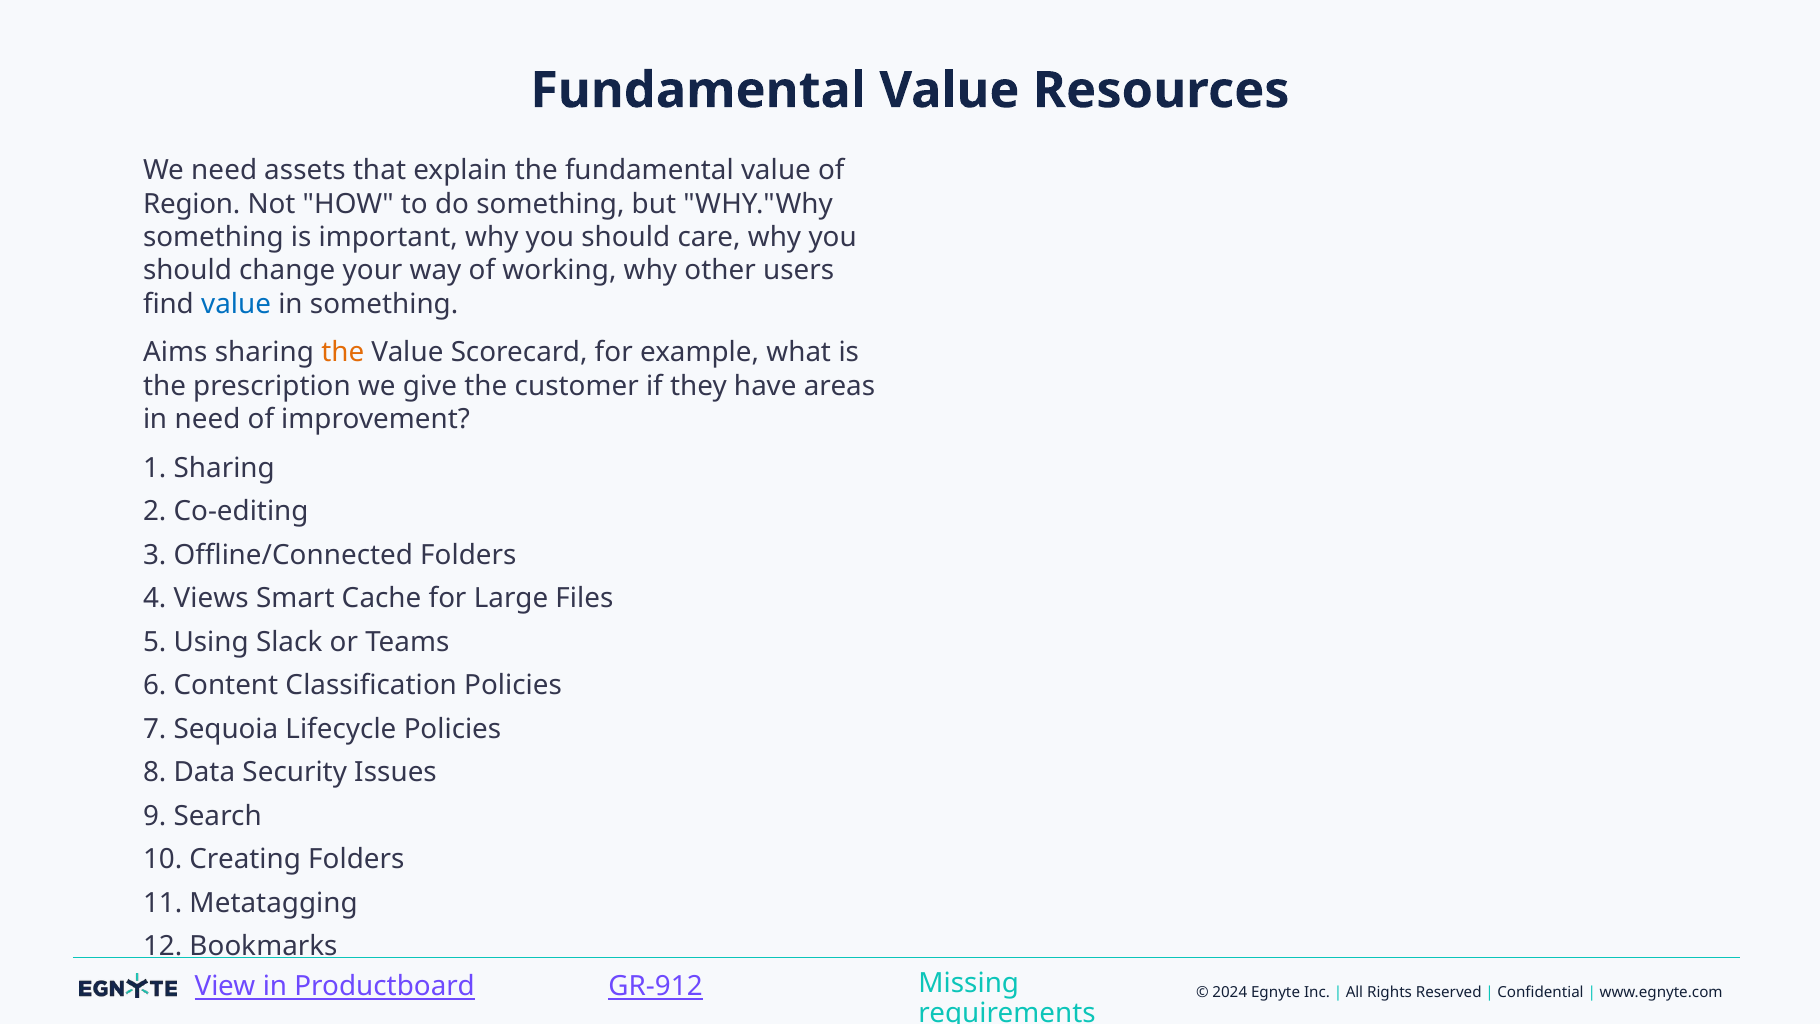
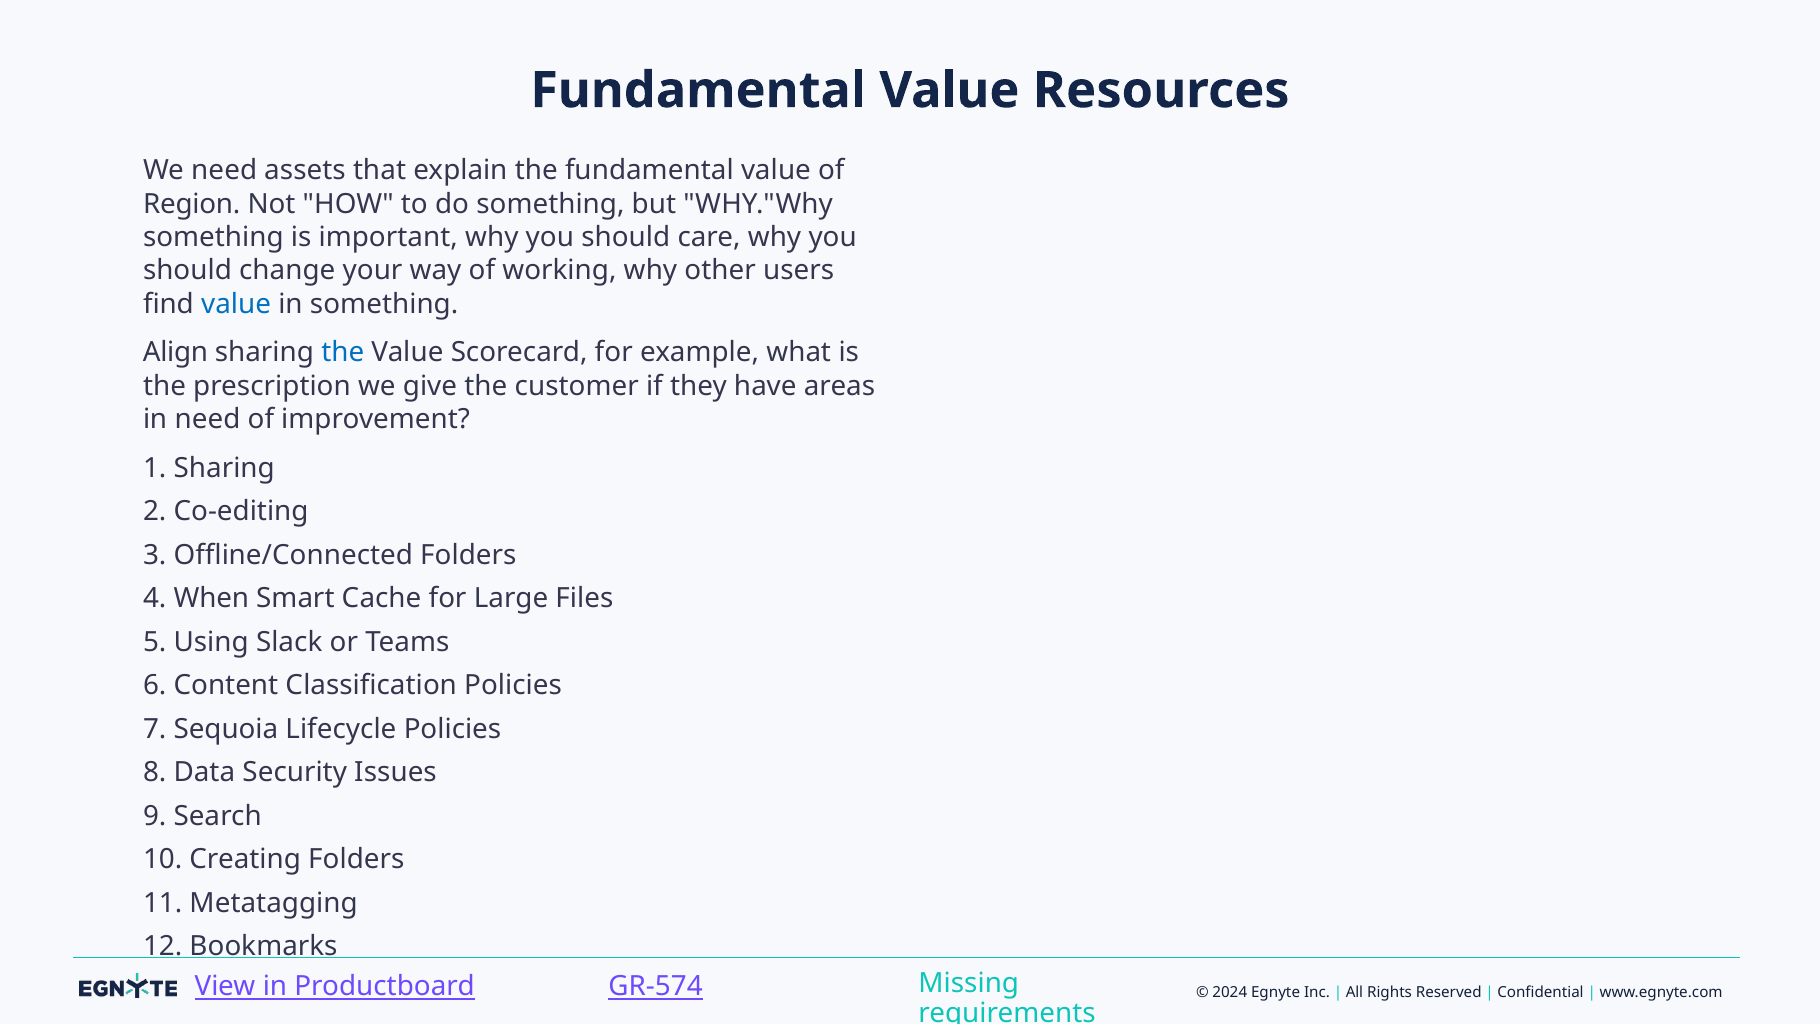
Aims: Aims -> Align
the at (343, 353) colour: orange -> blue
Views: Views -> When
GR-912: GR-912 -> GR-574
